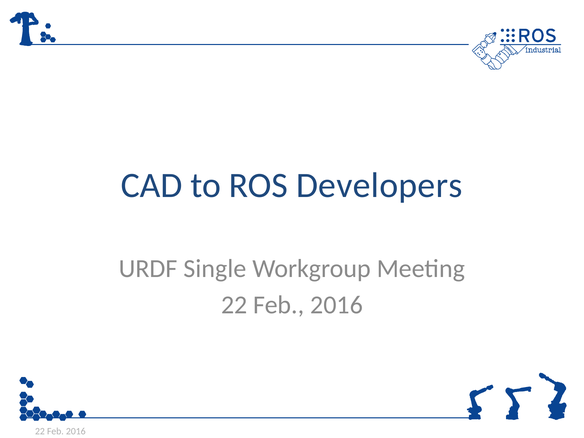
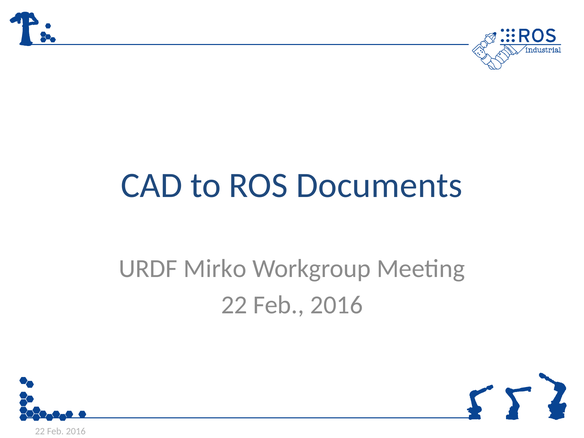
Developers: Developers -> Documents
Single: Single -> Mirko
